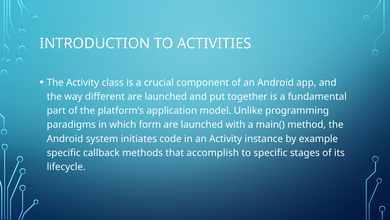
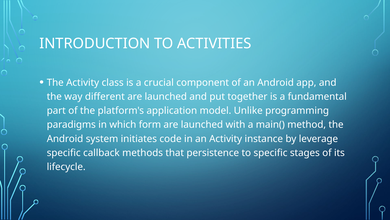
example: example -> leverage
accomplish: accomplish -> persistence
